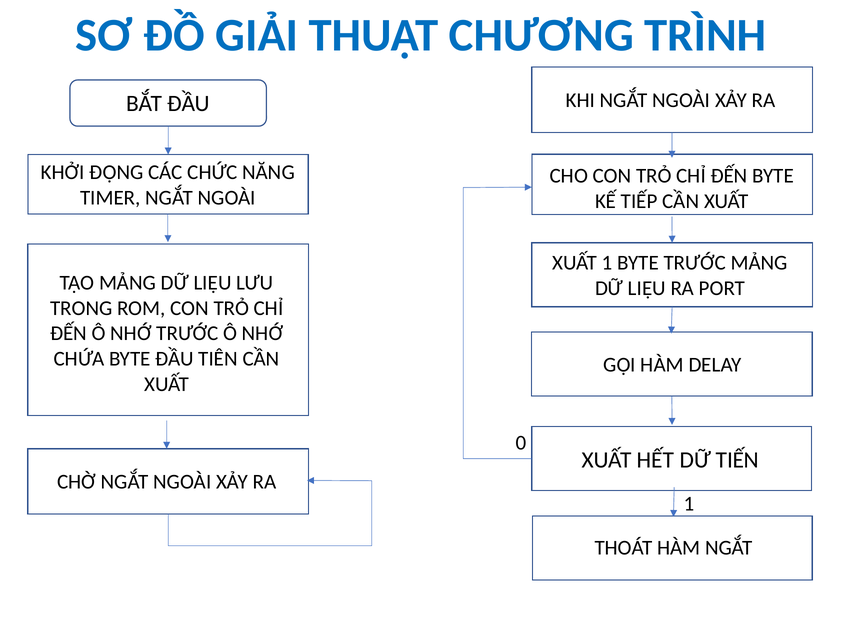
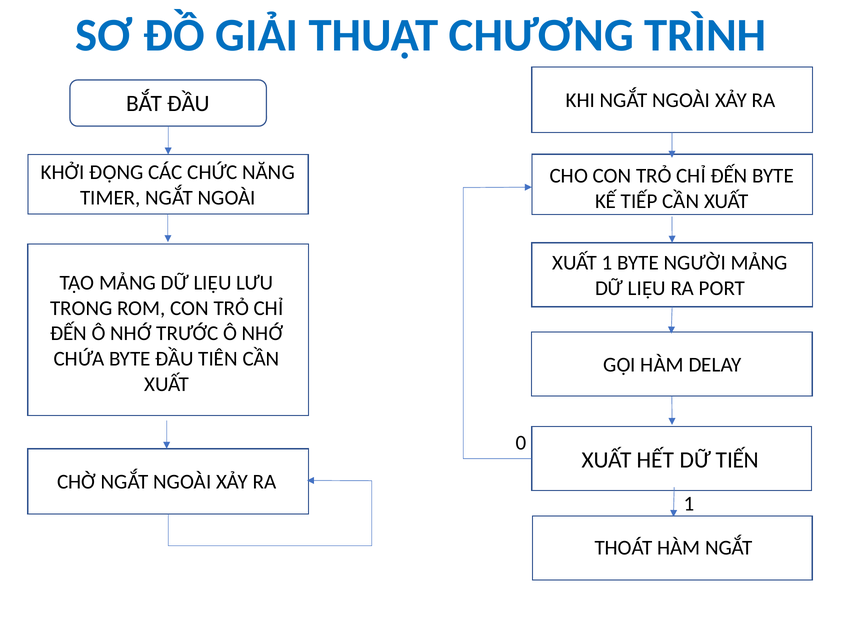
BYTE TRƯỚC: TRƯỚC -> NGƯỜI
